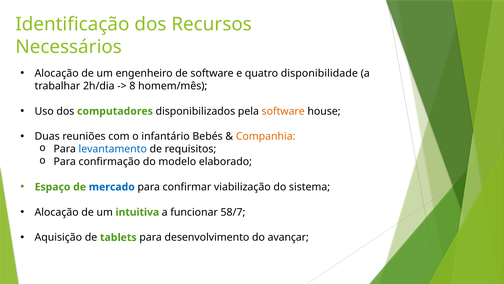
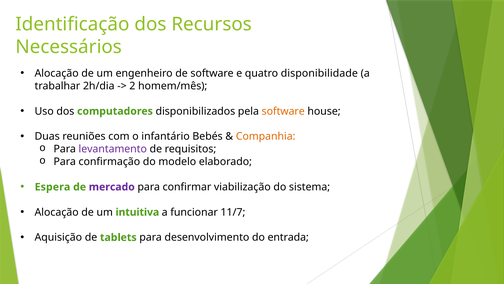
8: 8 -> 2
levantamento colour: blue -> purple
Espaço: Espaço -> Espera
mercado colour: blue -> purple
58/7: 58/7 -> 11/7
avançar: avançar -> entrada
